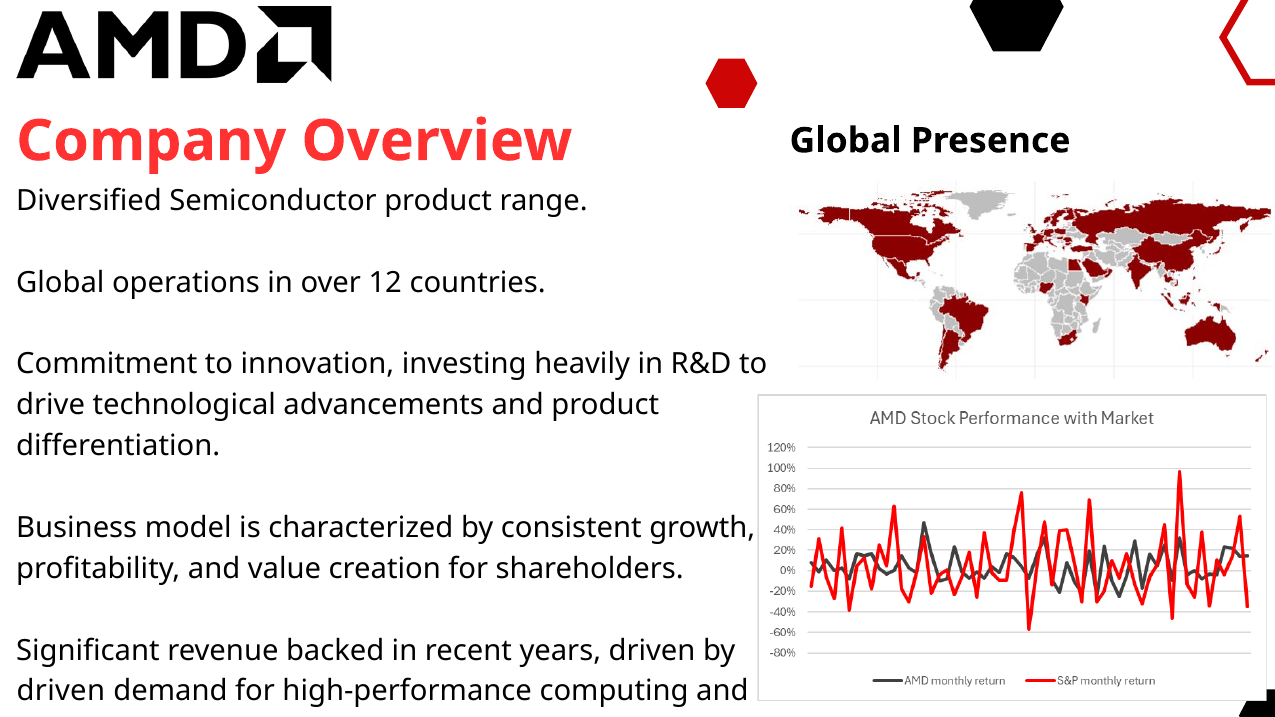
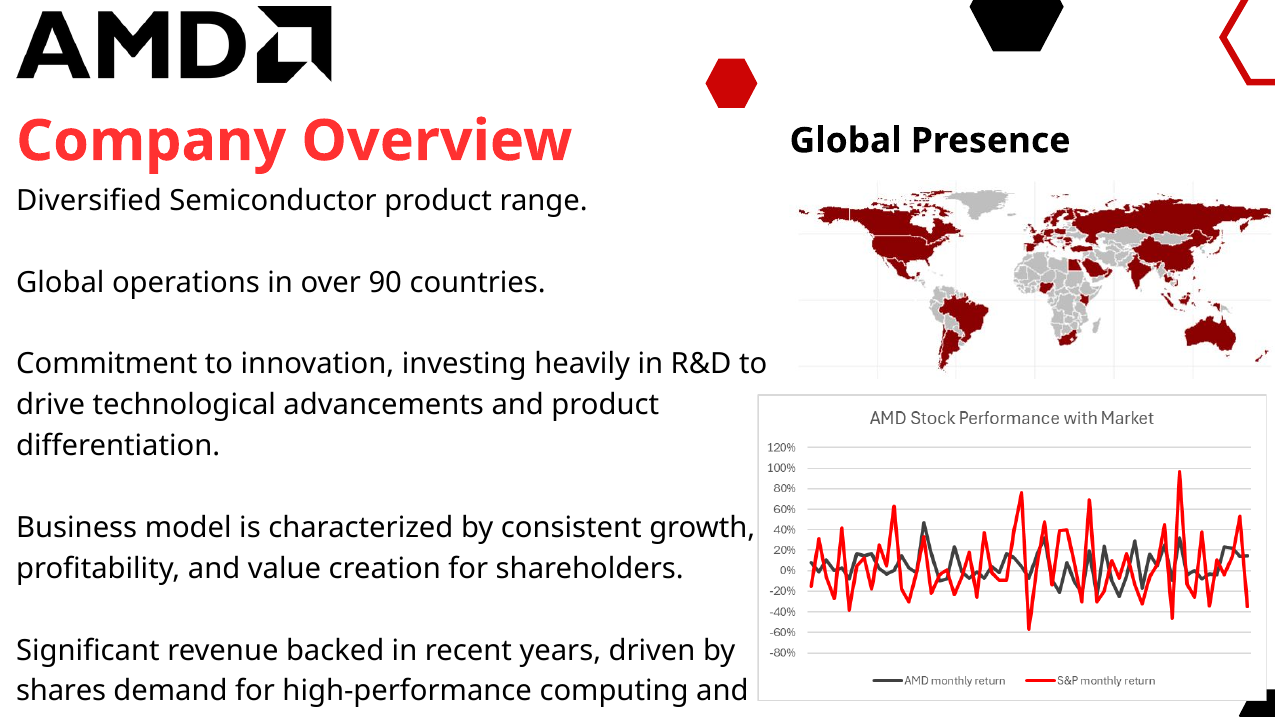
12: 12 -> 90
driven at (61, 691): driven -> shares
